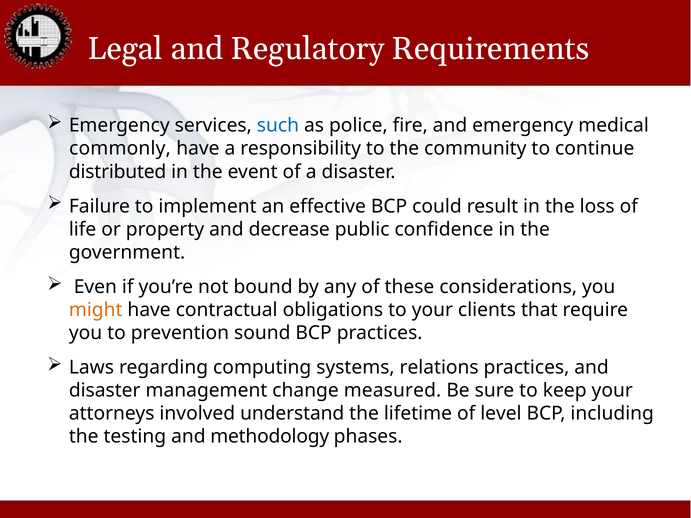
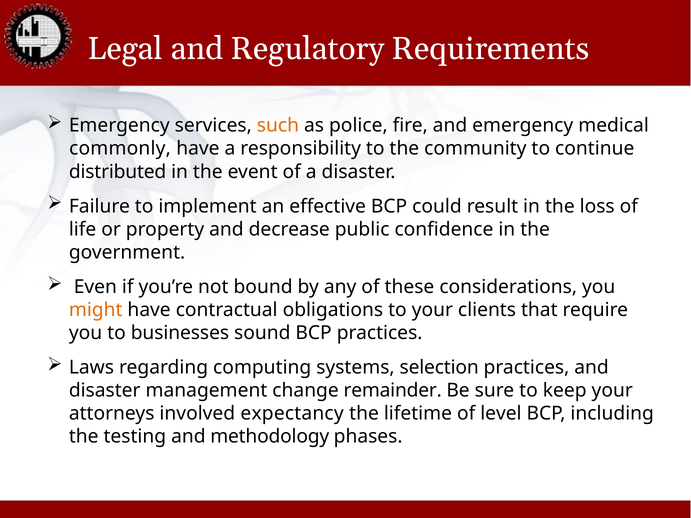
such colour: blue -> orange
prevention: prevention -> businesses
relations: relations -> selection
measured: measured -> remainder
understand: understand -> expectancy
